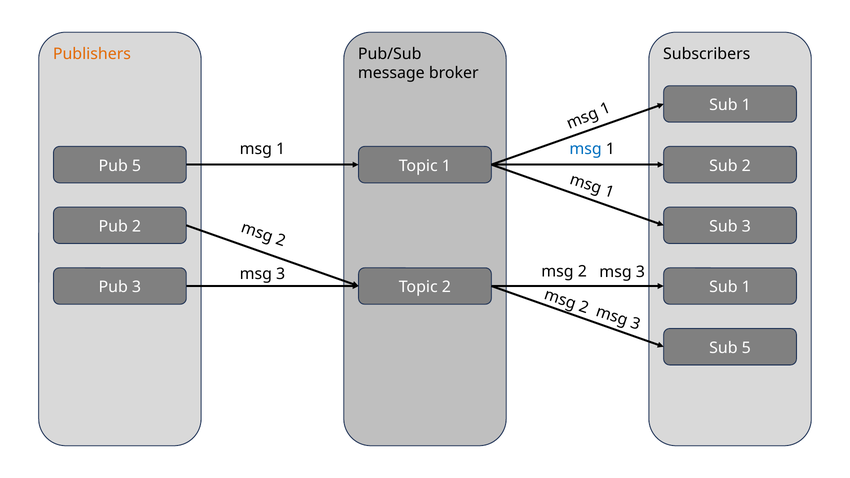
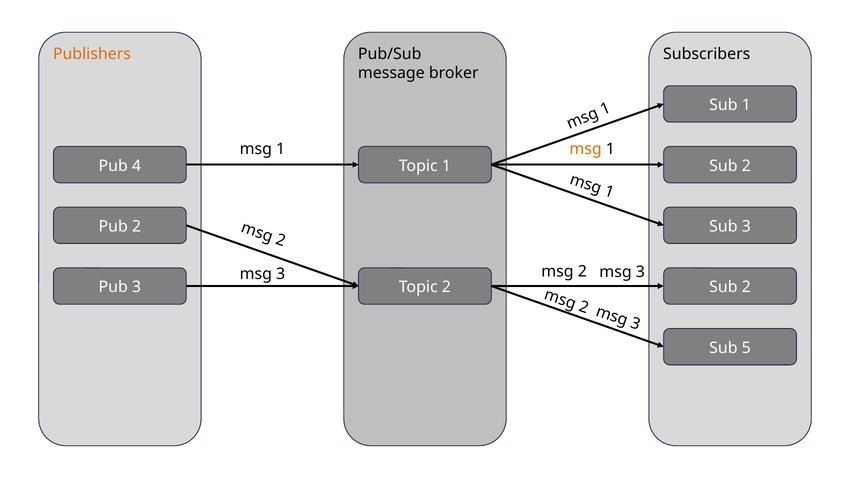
msg at (586, 149) colour: blue -> orange
Pub 5: 5 -> 4
1 at (746, 287): 1 -> 2
